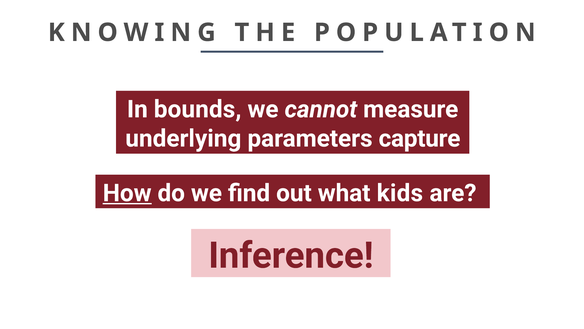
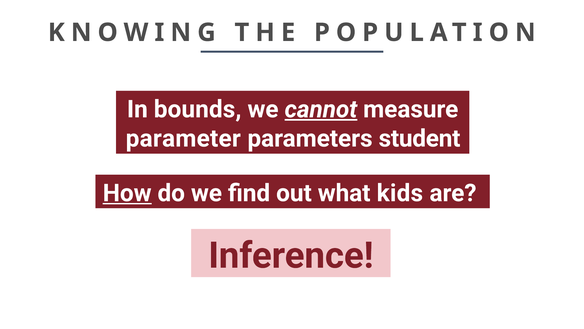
cannot underline: none -> present
underlying: underlying -> parameter
capture: capture -> student
